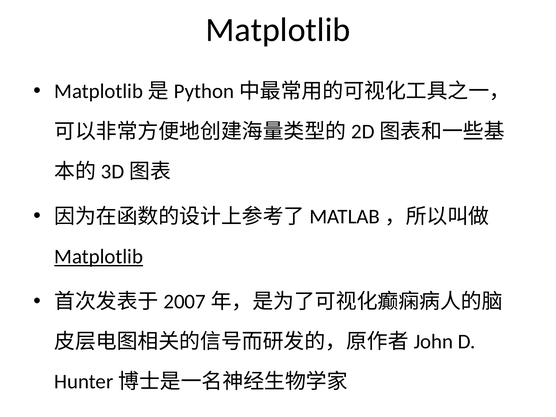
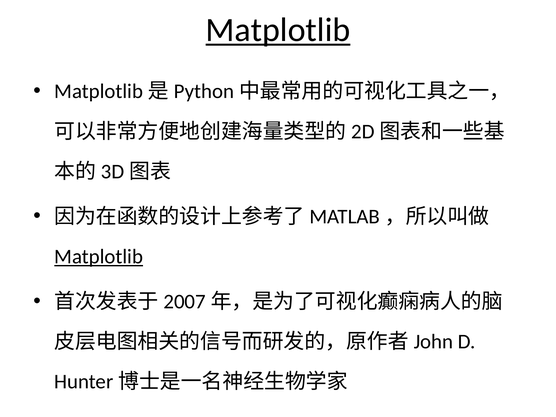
Matplotlib at (278, 30) underline: none -> present
